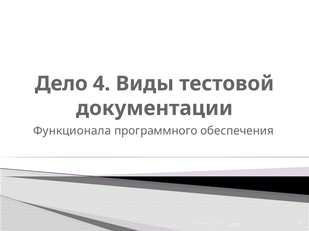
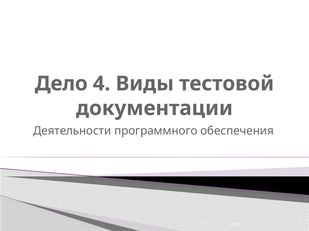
Функционала: Функционала -> Деятельности
